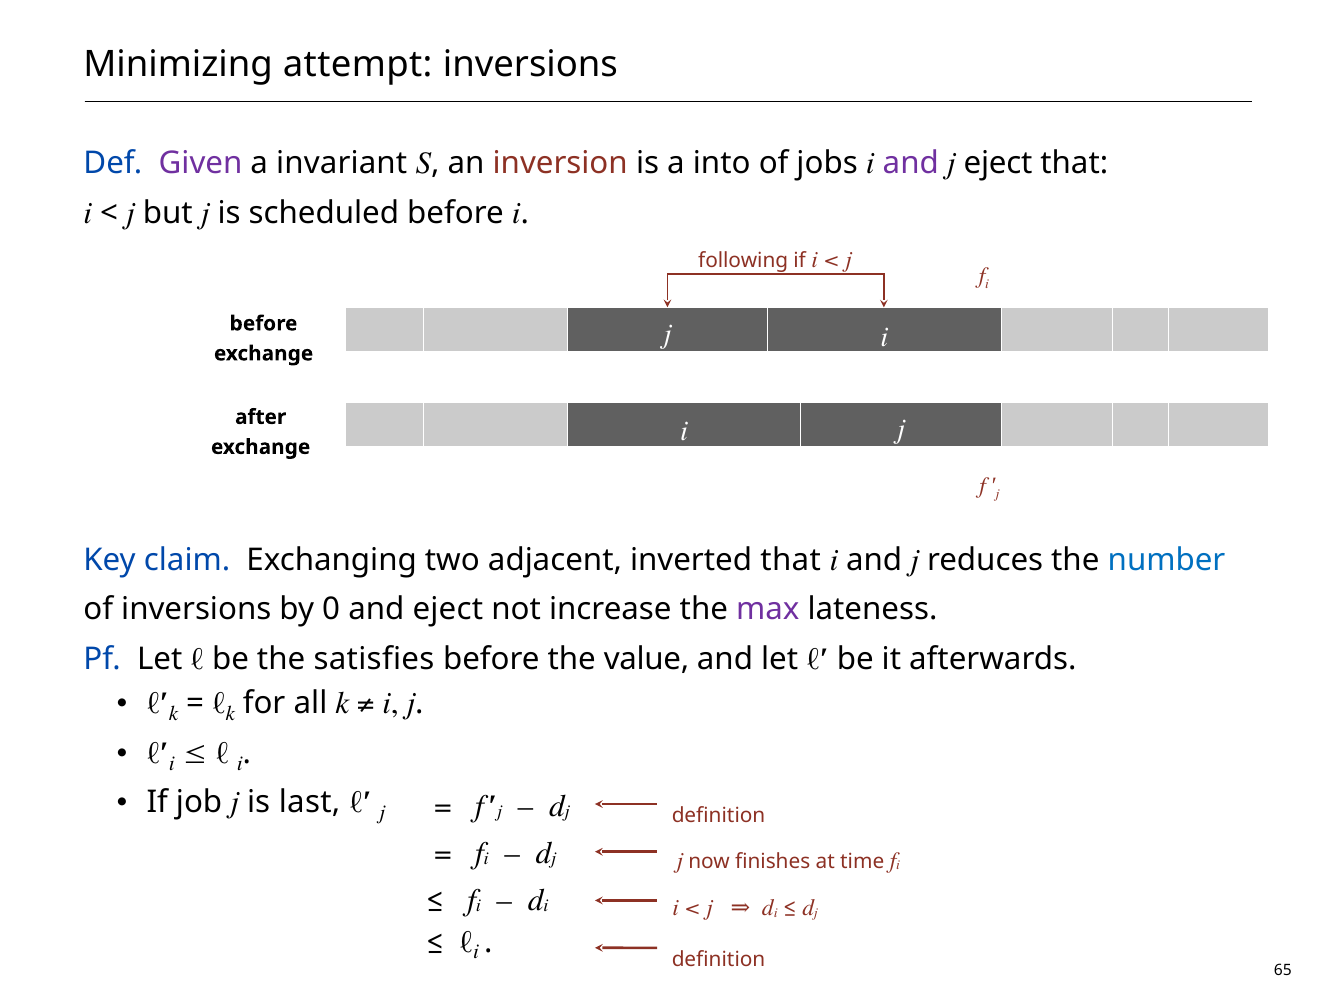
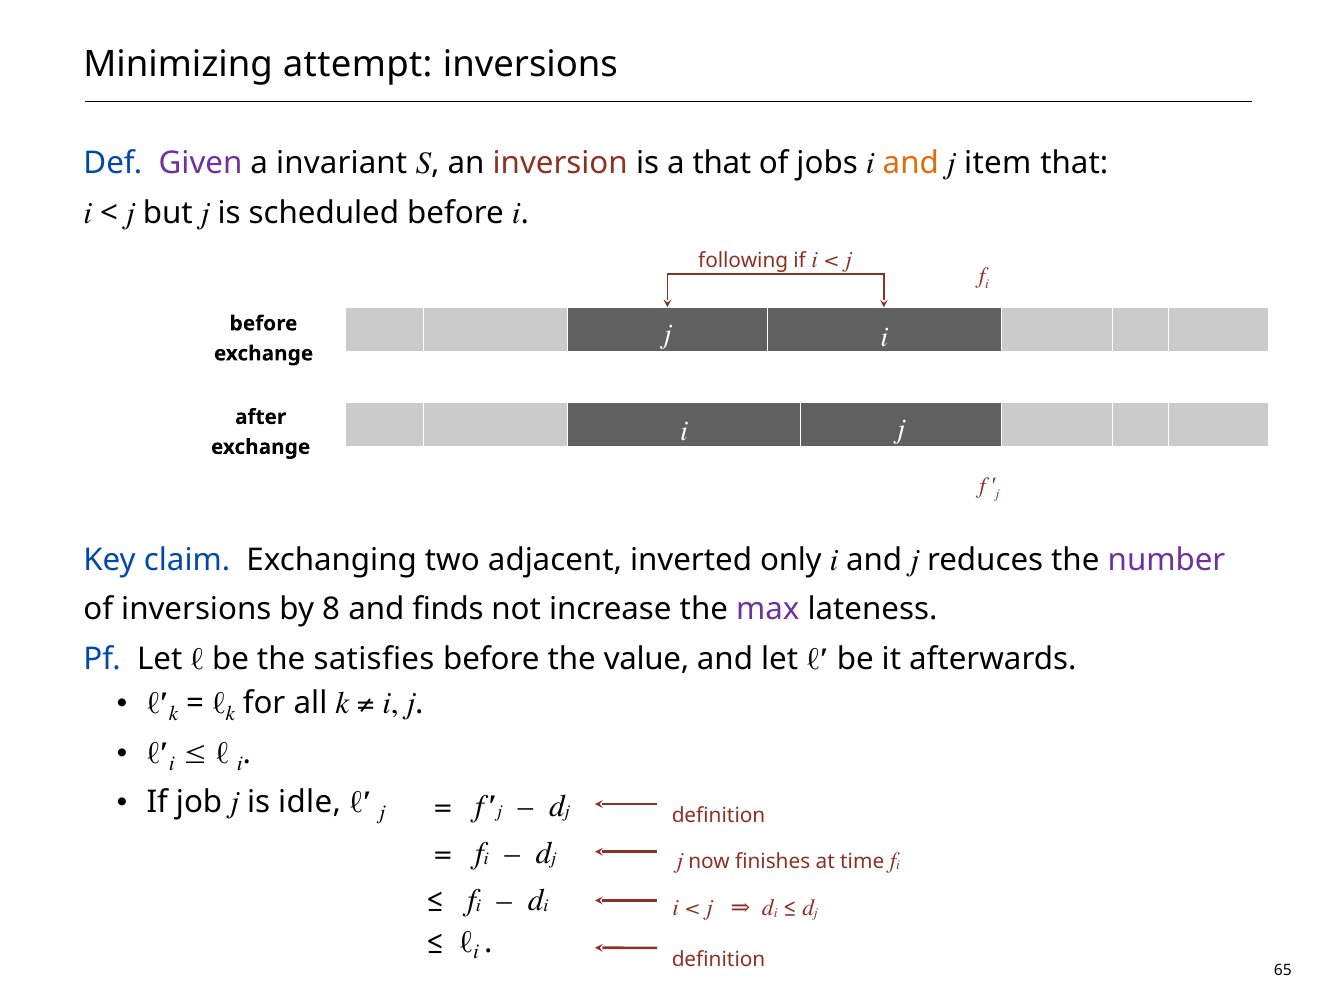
a into: into -> that
and at (911, 163) colour: purple -> orange
j eject: eject -> item
inverted that: that -> only
number colour: blue -> purple
0: 0 -> 8
and eject: eject -> finds
last: last -> idle
